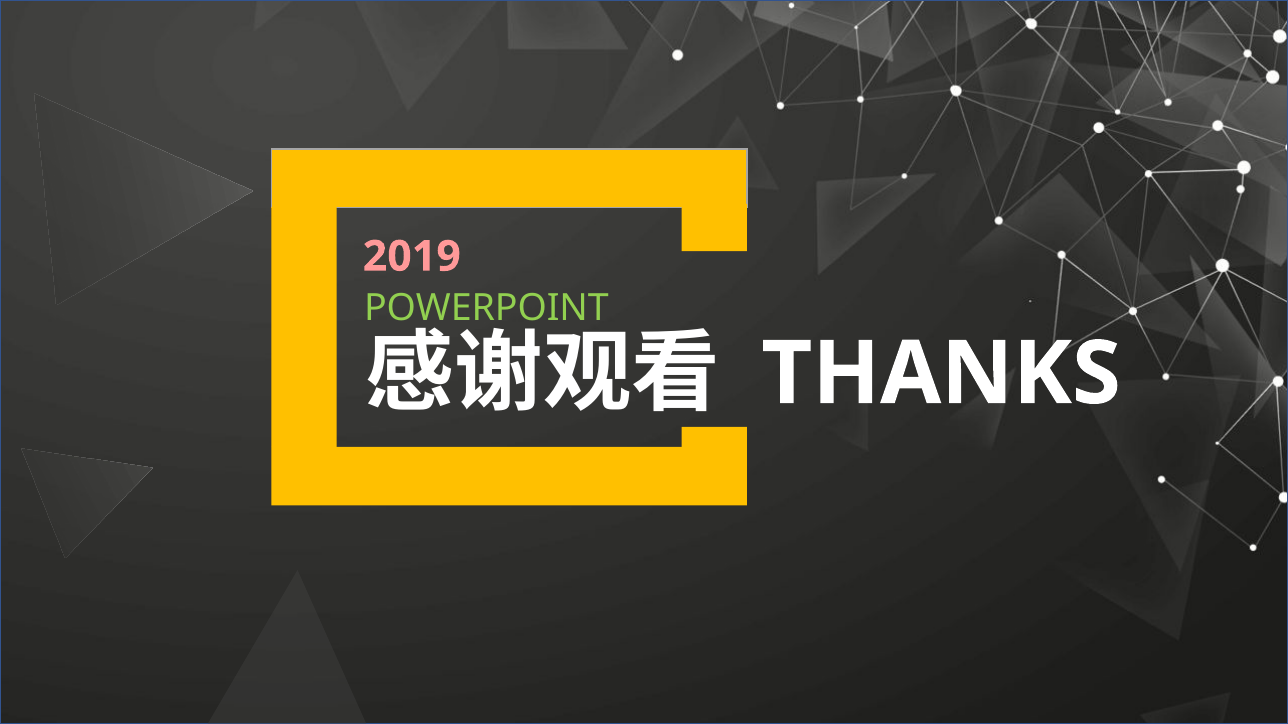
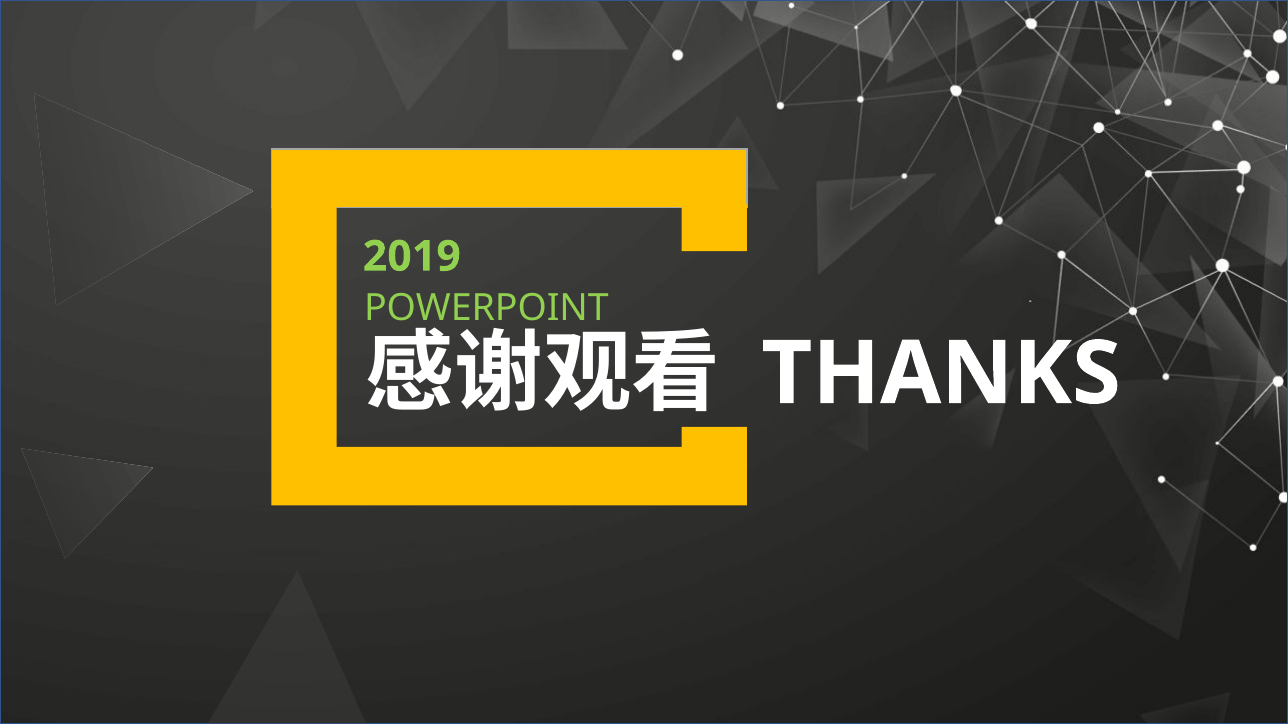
2019 colour: pink -> light green
